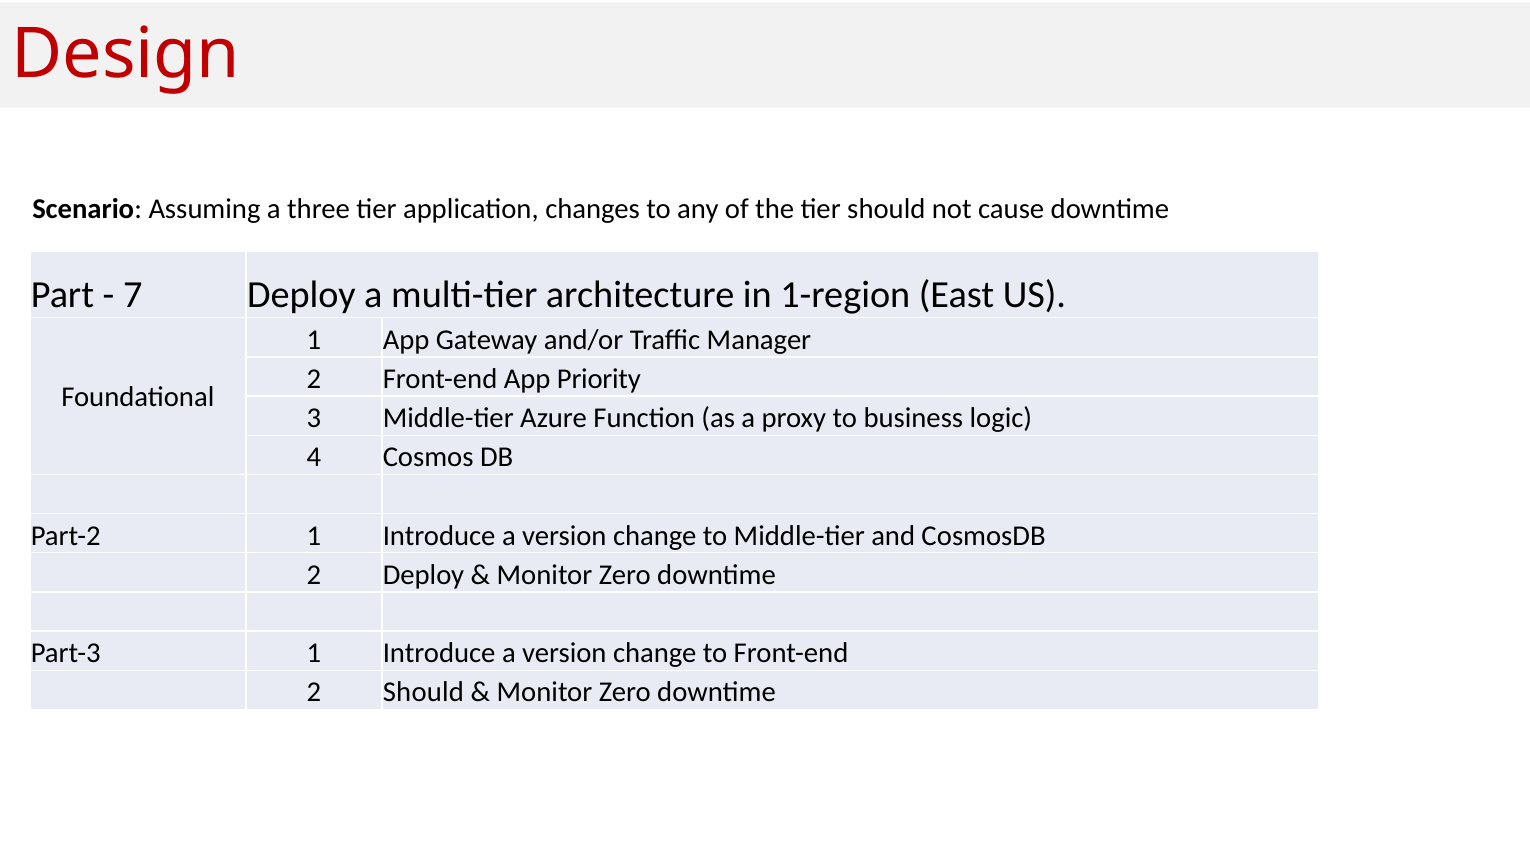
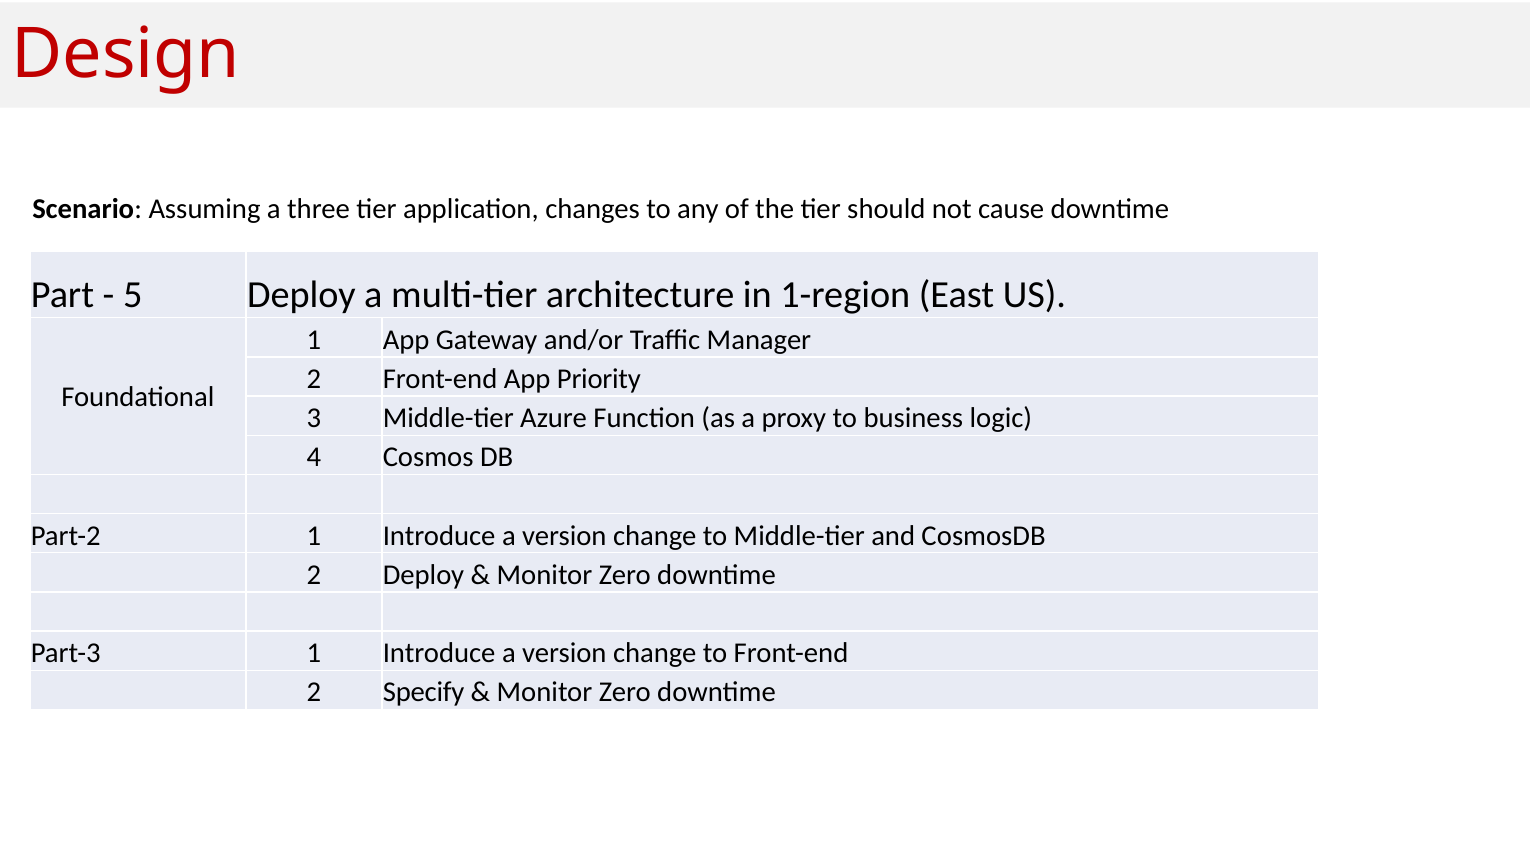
7: 7 -> 5
2 Should: Should -> Specify
